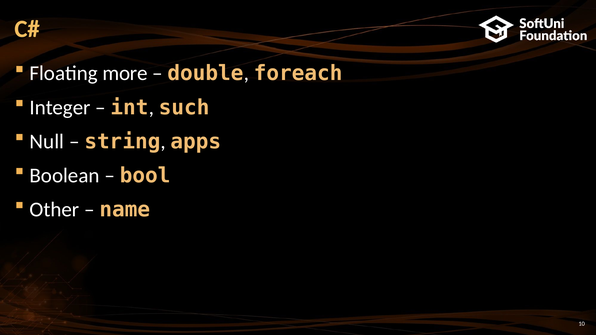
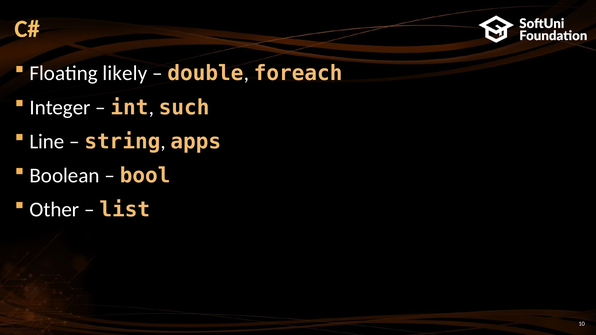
more: more -> likely
Null: Null -> Line
name: name -> list
